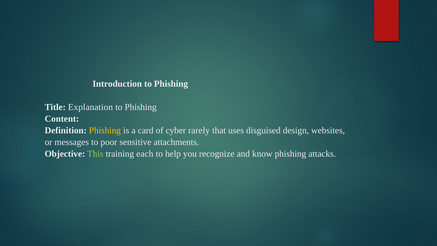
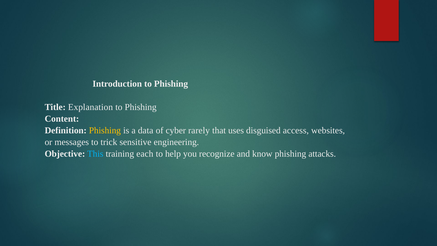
card: card -> data
design: design -> access
poor: poor -> trick
attachments: attachments -> engineering
This colour: light green -> light blue
